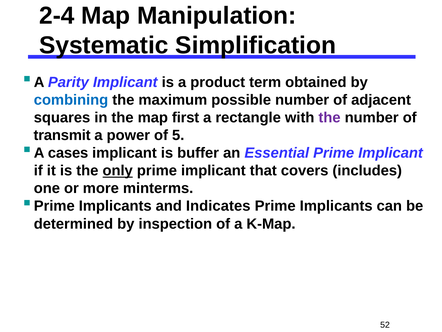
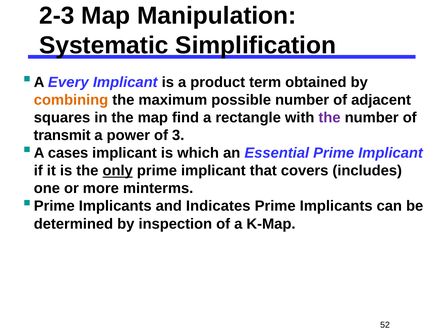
2-4: 2-4 -> 2-3
Parity: Parity -> Every
combining colour: blue -> orange
first: first -> find
5: 5 -> 3
buffer: buffer -> which
